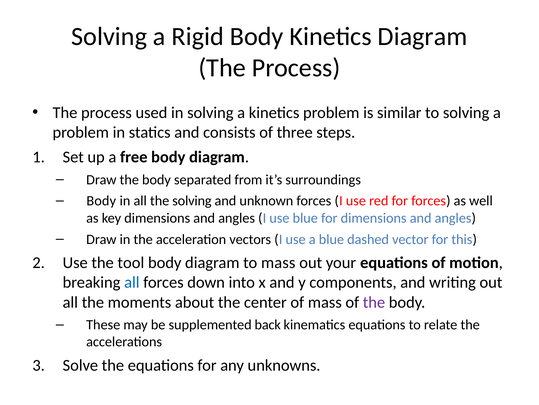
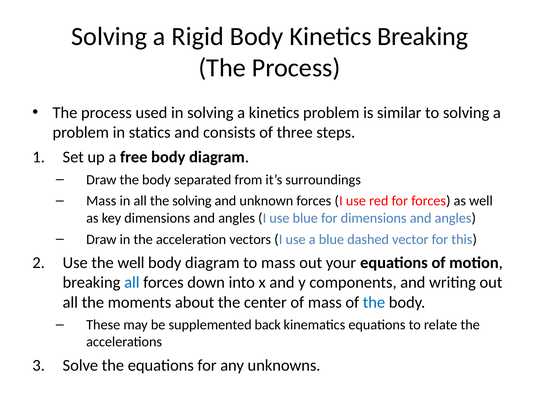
Kinetics Diagram: Diagram -> Breaking
Body at (101, 201): Body -> Mass
the tool: tool -> well
the at (374, 302) colour: purple -> blue
